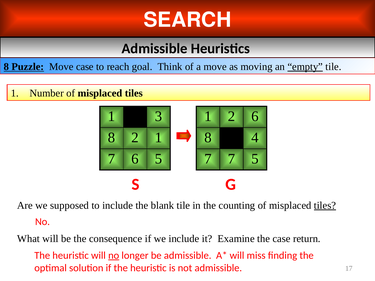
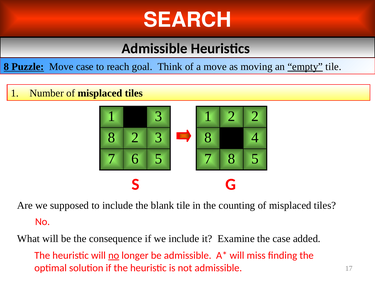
2 6: 6 -> 2
2 1: 1 -> 3
7 7: 7 -> 8
tiles at (325, 206) underline: present -> none
return: return -> added
